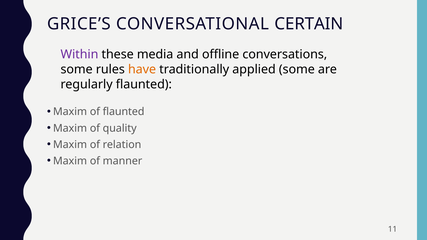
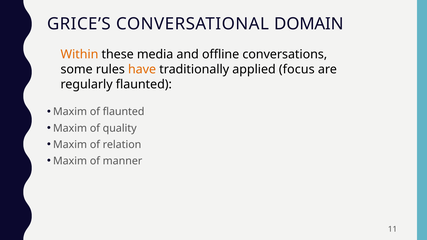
CERTAIN: CERTAIN -> DOMAIN
Within colour: purple -> orange
applied some: some -> focus
